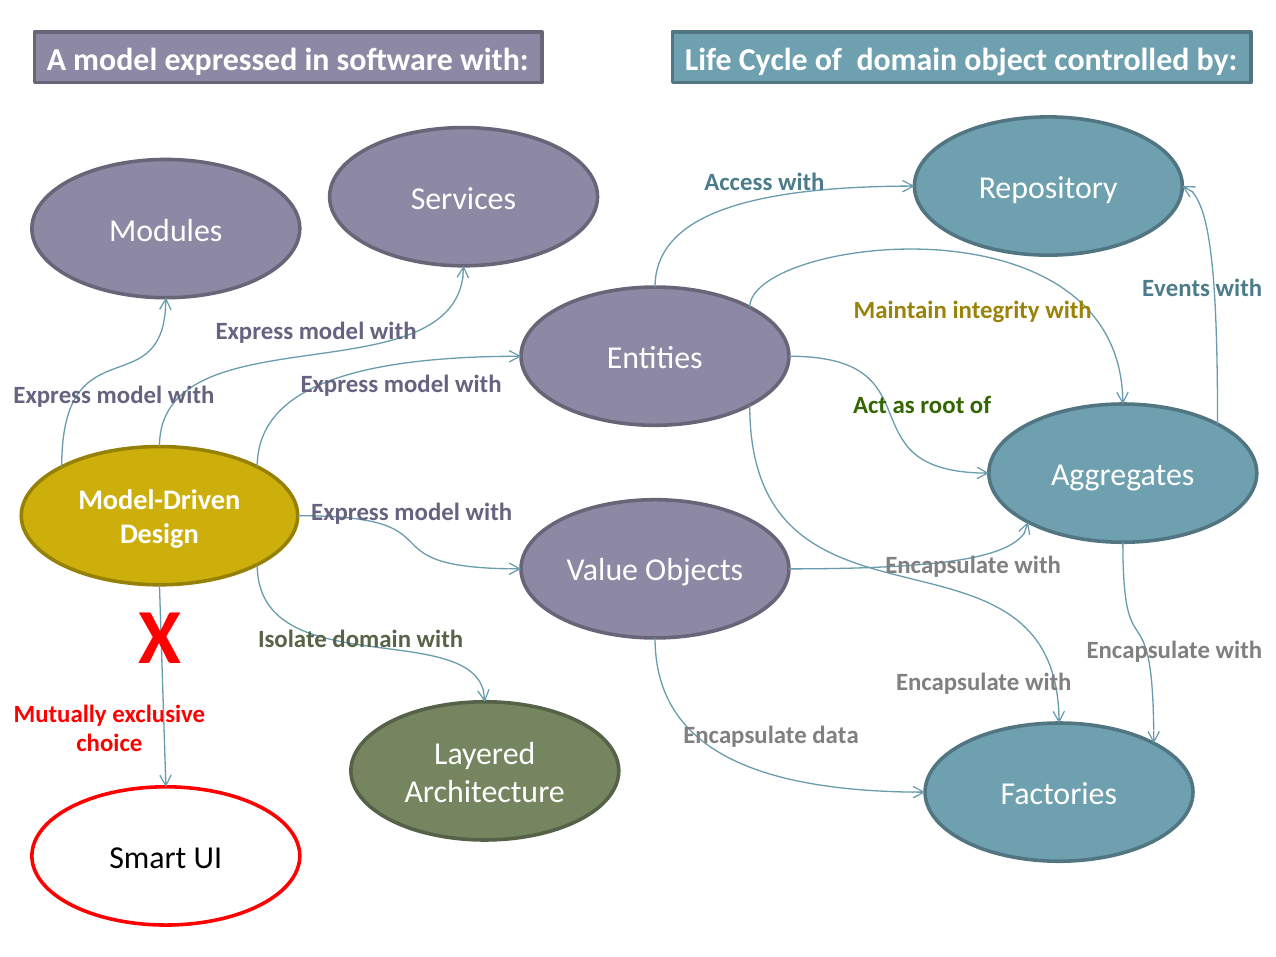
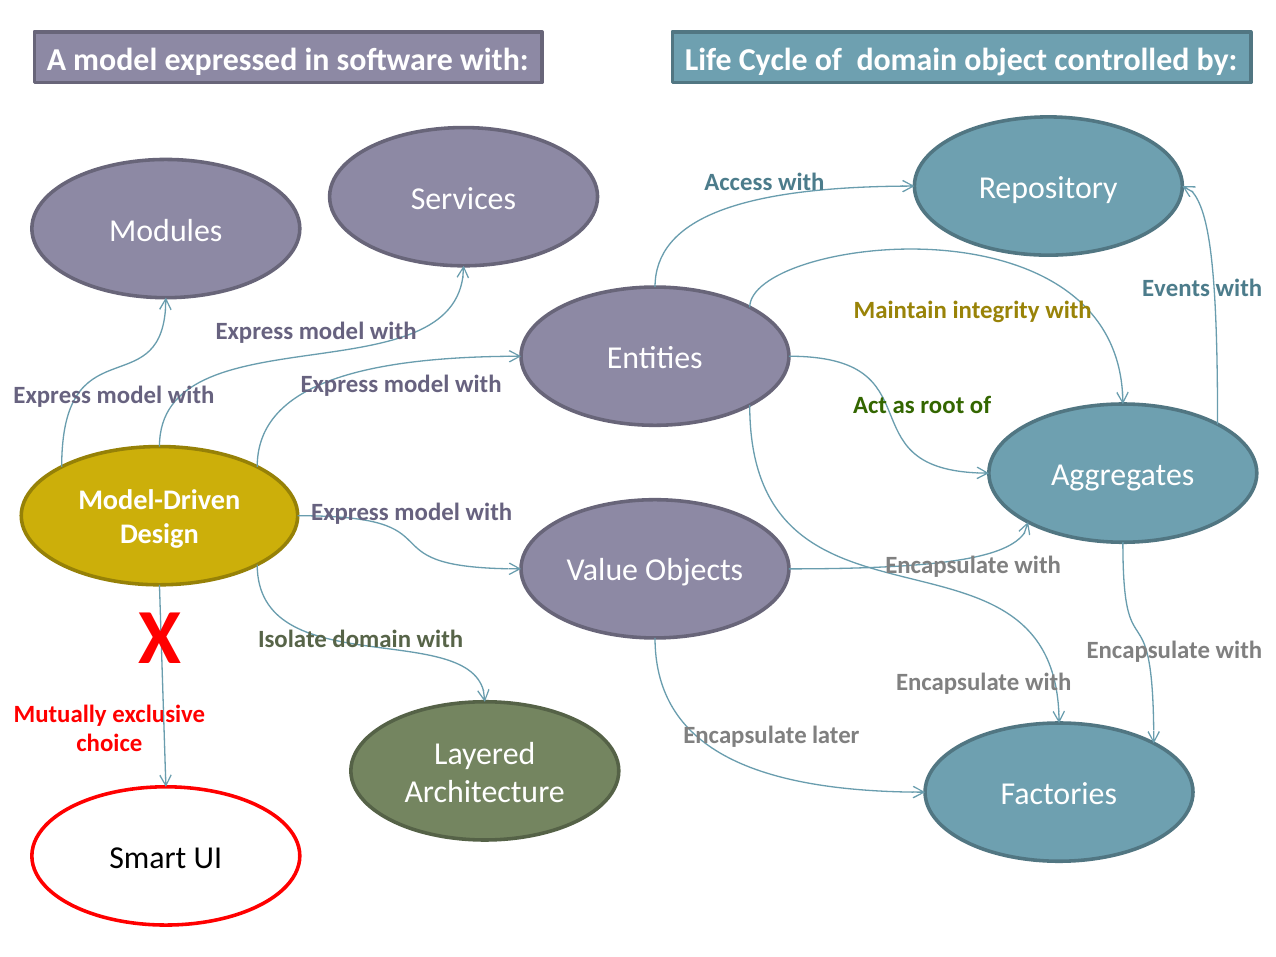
data: data -> later
